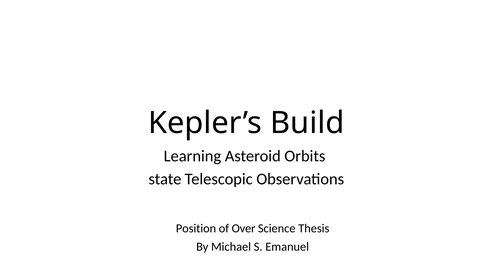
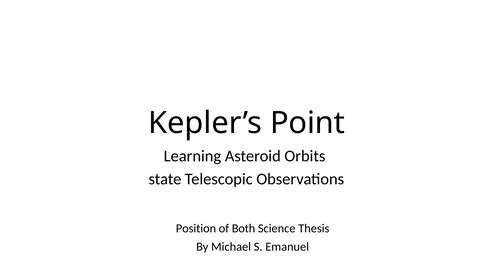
Build: Build -> Point
Over: Over -> Both
